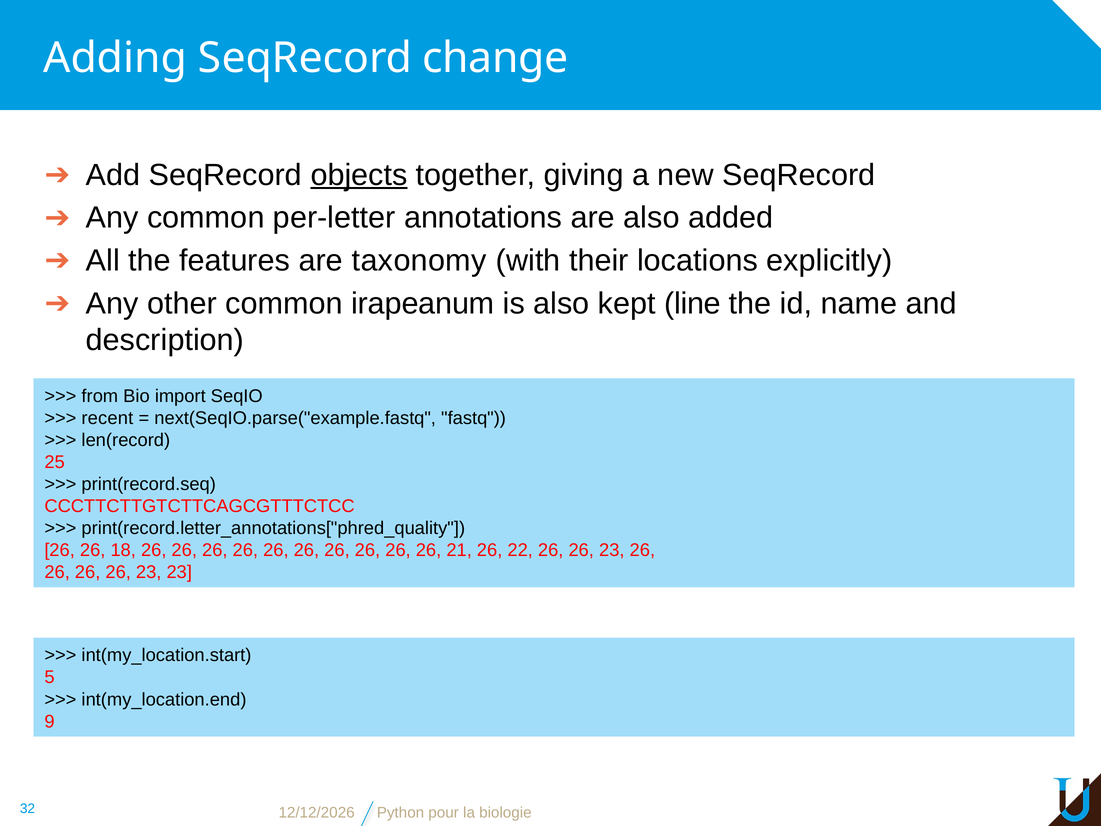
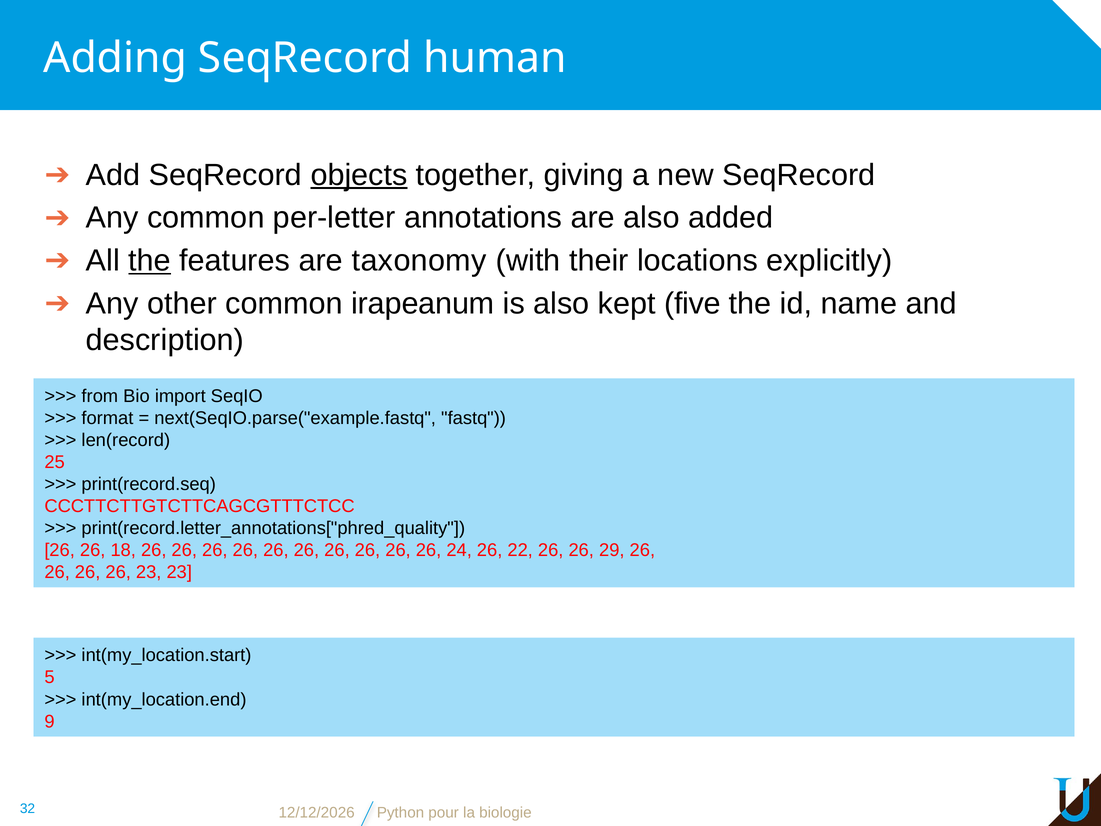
change: change -> human
the at (150, 261) underline: none -> present
line: line -> five
recent: recent -> format
21: 21 -> 24
22 26 26 23: 23 -> 29
